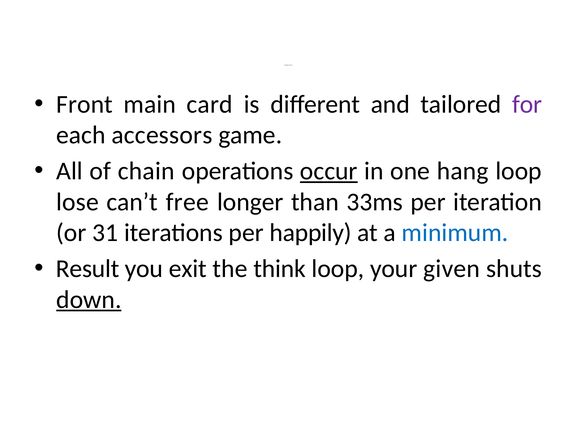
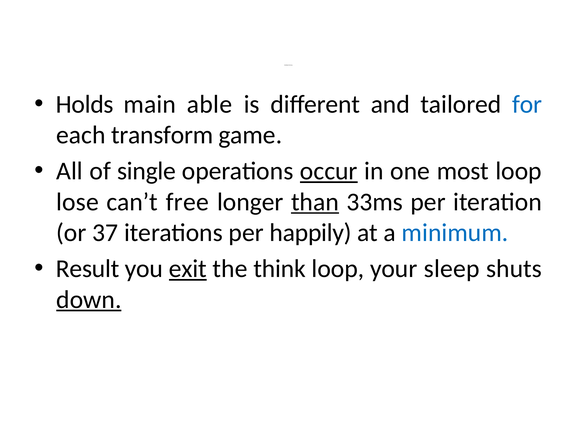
Front: Front -> Holds
card: card -> able
for colour: purple -> blue
accessors: accessors -> transform
chain: chain -> single
hang: hang -> most
than underline: none -> present
31: 31 -> 37
exit underline: none -> present
given: given -> sleep
